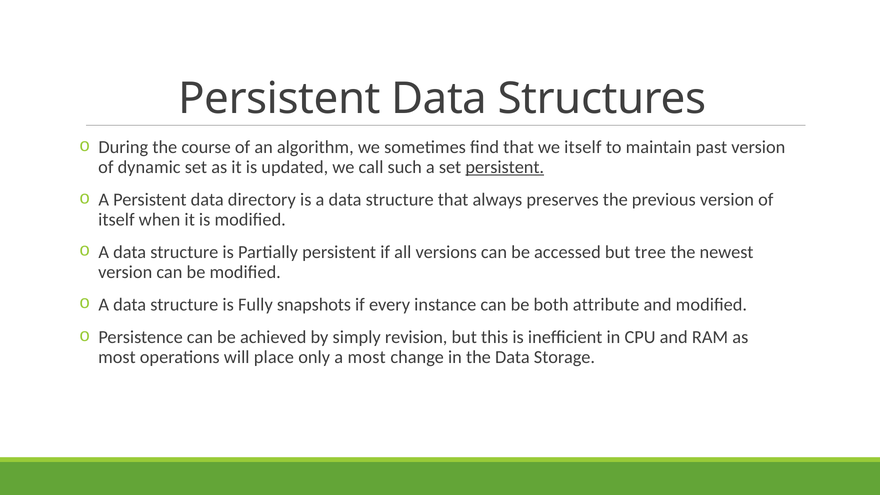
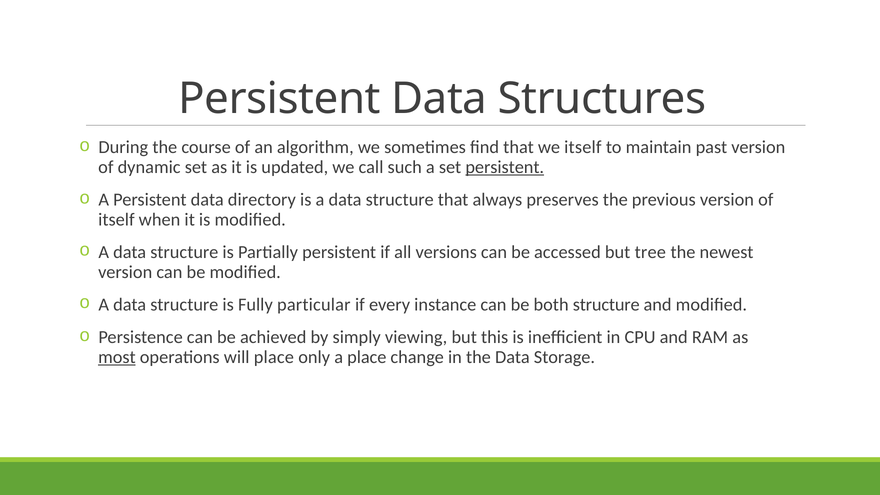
snapshots: snapshots -> particular
both attribute: attribute -> structure
revision: revision -> viewing
most at (117, 357) underline: none -> present
a most: most -> place
